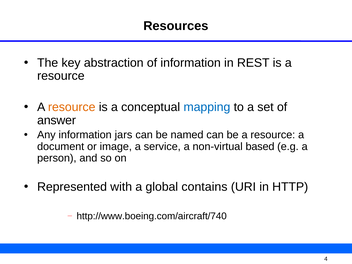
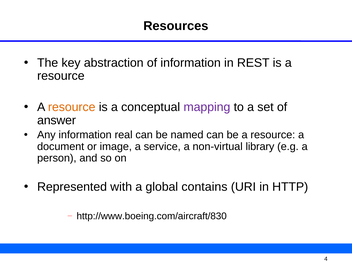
mapping colour: blue -> purple
jars: jars -> real
based: based -> library
http://www.boeing.com/aircraft/740: http://www.boeing.com/aircraft/740 -> http://www.boeing.com/aircraft/830
